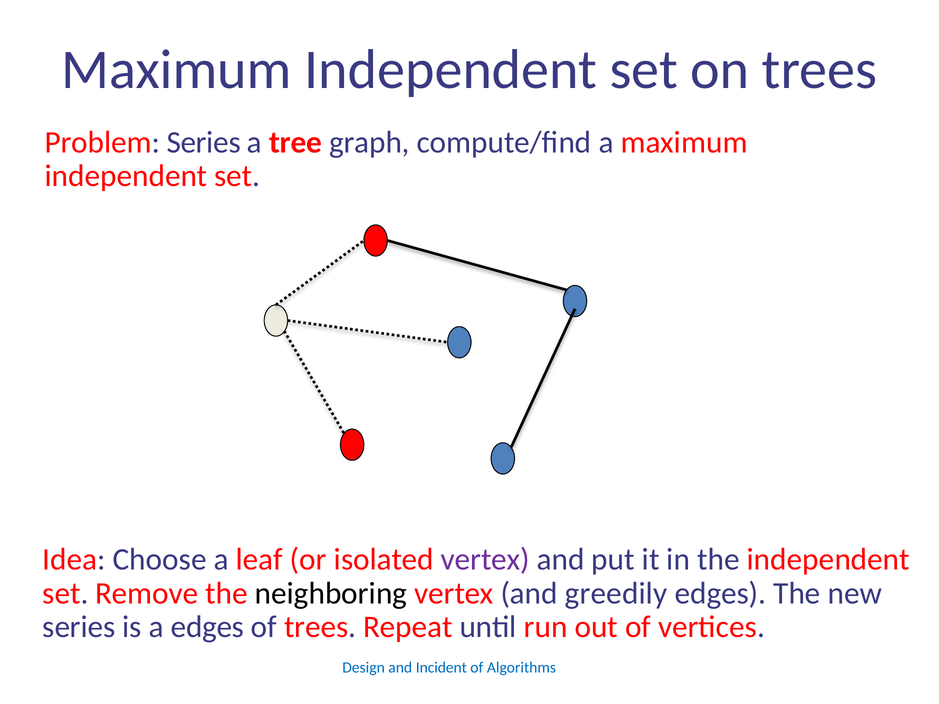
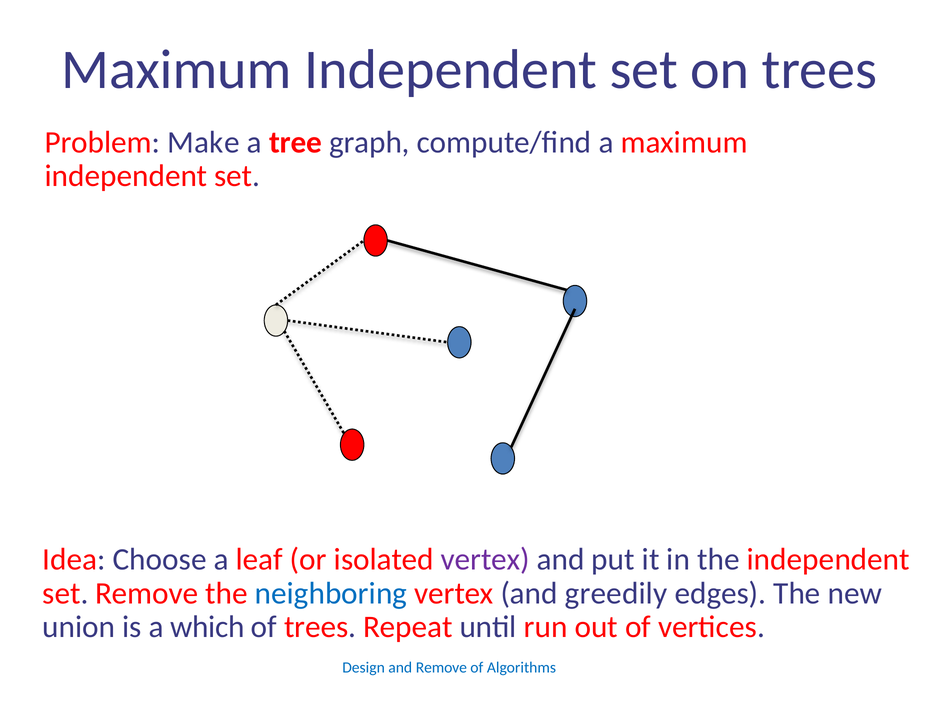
Problem Series: Series -> Make
neighboring colour: black -> blue
series at (79, 627): series -> union
a edges: edges -> which
and Incident: Incident -> Remove
